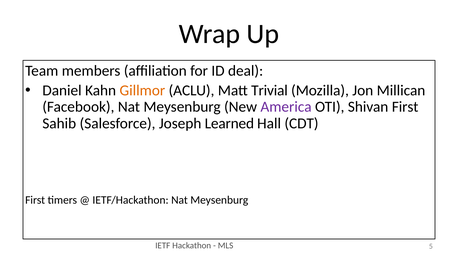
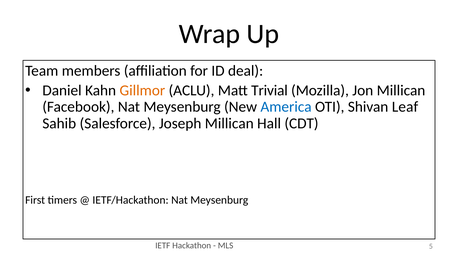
America colour: purple -> blue
Shivan First: First -> Leaf
Joseph Learned: Learned -> Millican
